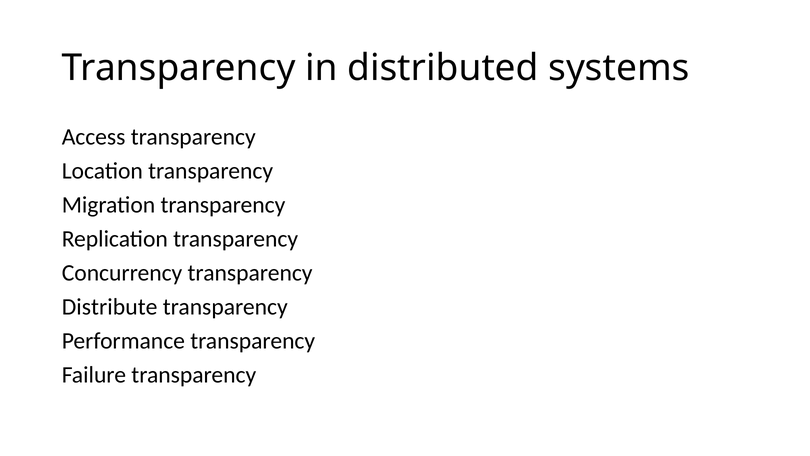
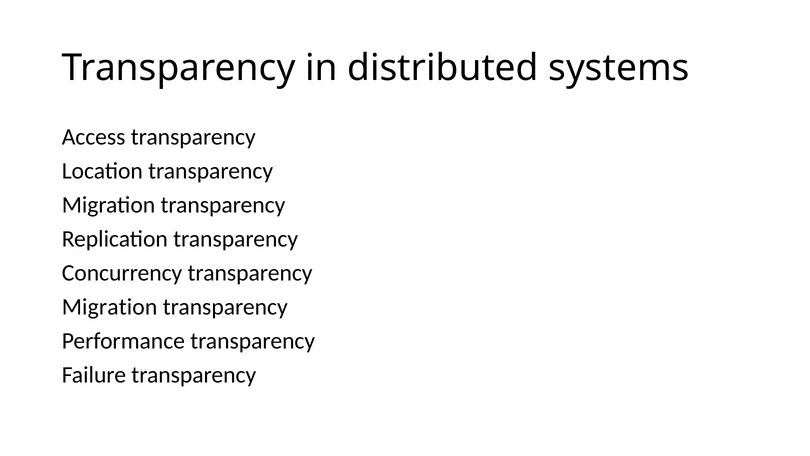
Distribute at (110, 307): Distribute -> Migration
